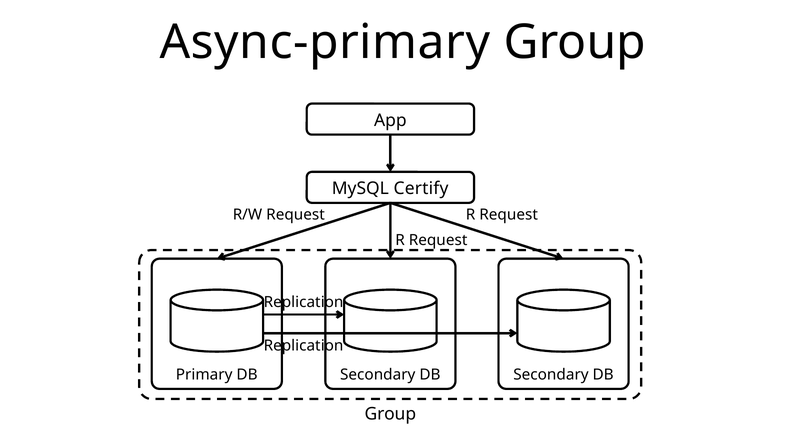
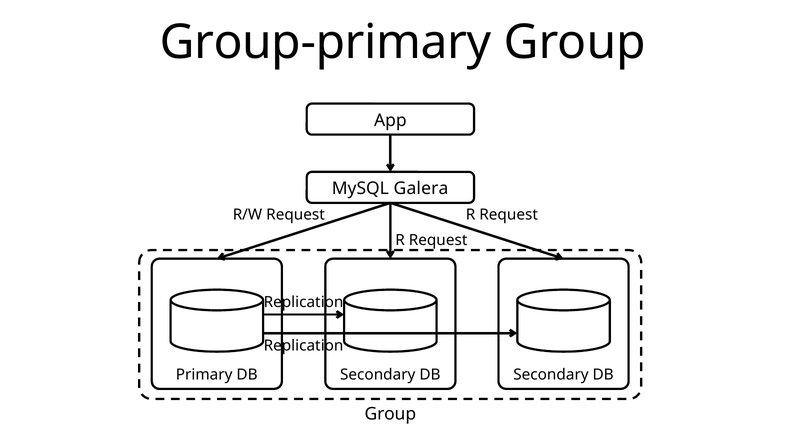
Async-primary: Async-primary -> Group-primary
Certify: Certify -> Galera
